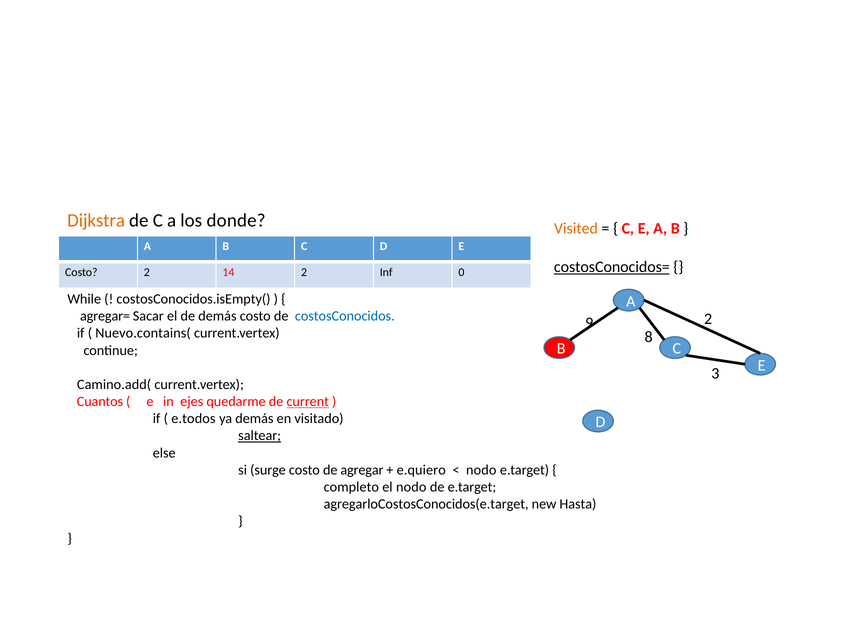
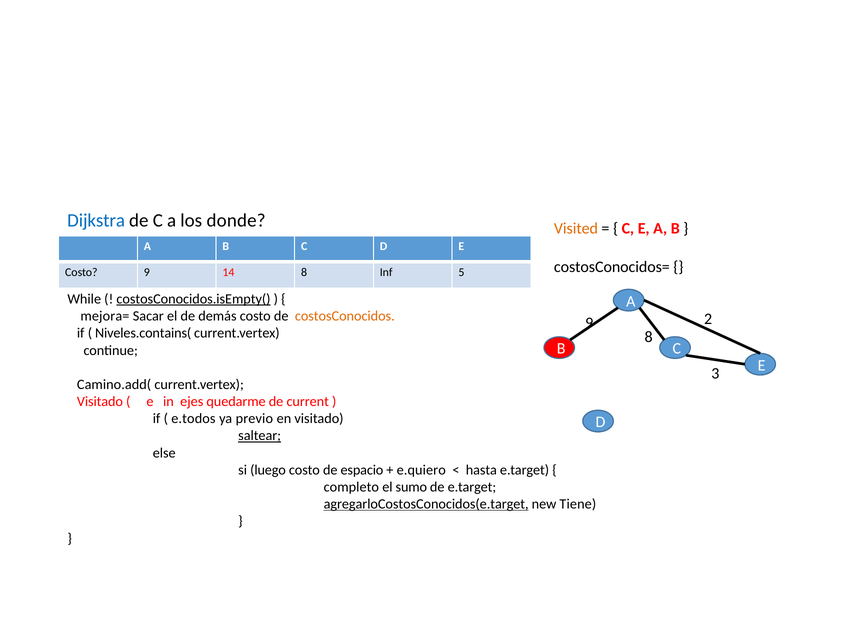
Dijkstra colour: orange -> blue
costosConocidos= underline: present -> none
Costo 2: 2 -> 9
14 2: 2 -> 8
0: 0 -> 5
costosConocidos.isEmpty( underline: none -> present
agregar=: agregar= -> mejora=
costosConocidos colour: blue -> orange
Nuevo.contains(: Nuevo.contains( -> Niveles.contains(
Cuantos at (100, 401): Cuantos -> Visitado
current underline: present -> none
ya demás: demás -> previo
surge: surge -> luego
agregar: agregar -> espacio
nodo at (481, 470): nodo -> hasta
el nodo: nodo -> sumo
agregarloCostosConocidos(e.target underline: none -> present
Hasta: Hasta -> Tiene
